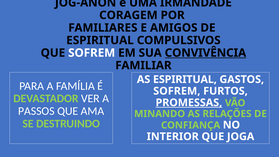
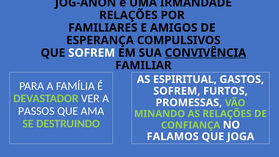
CORAGEM at (128, 15): CORAGEM -> RELAÇÕES
ESPIRITUAL at (100, 40): ESPIRITUAL -> ESPERANÇA
PROMESSAS underline: present -> none
INTERIOR: INTERIOR -> FALAMOS
